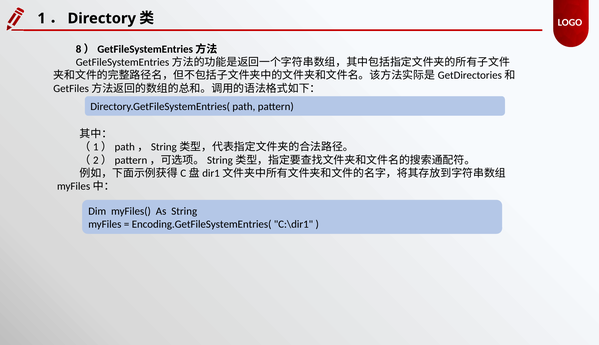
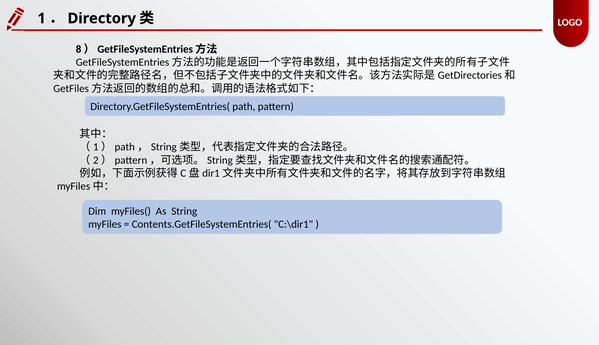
Encoding.GetFileSystemEntries(: Encoding.GetFileSystemEntries( -> Contents.GetFileSystemEntries(
